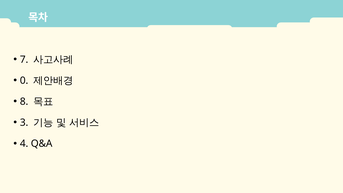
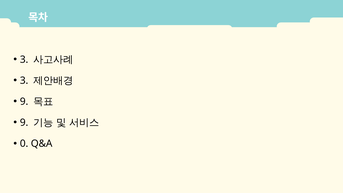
7 at (24, 59): 7 -> 3
0 at (24, 80): 0 -> 3
8 at (24, 102): 8 -> 9
3 at (24, 123): 3 -> 9
4: 4 -> 0
